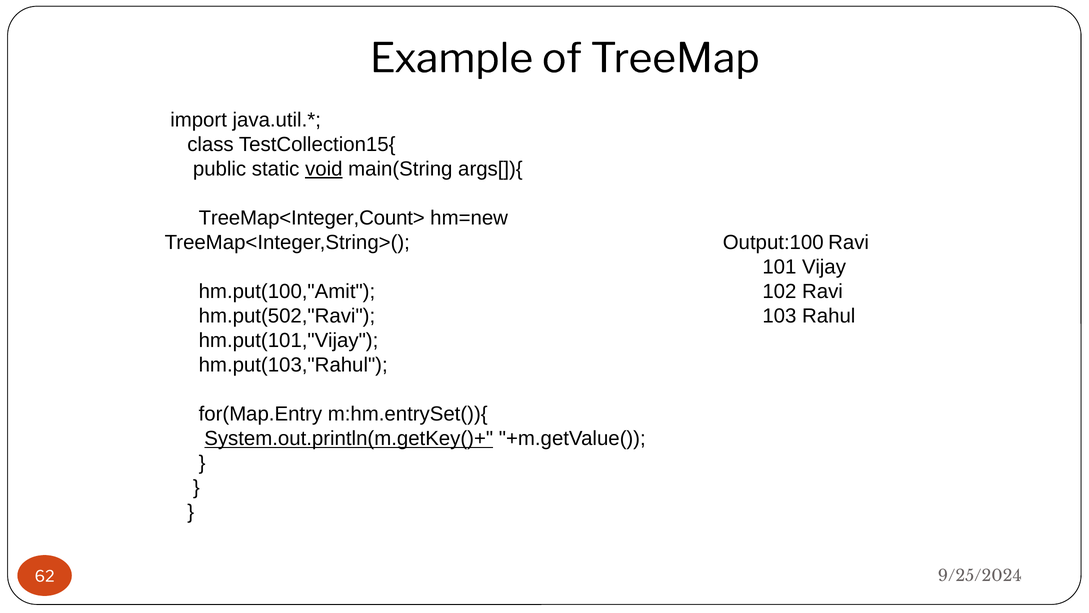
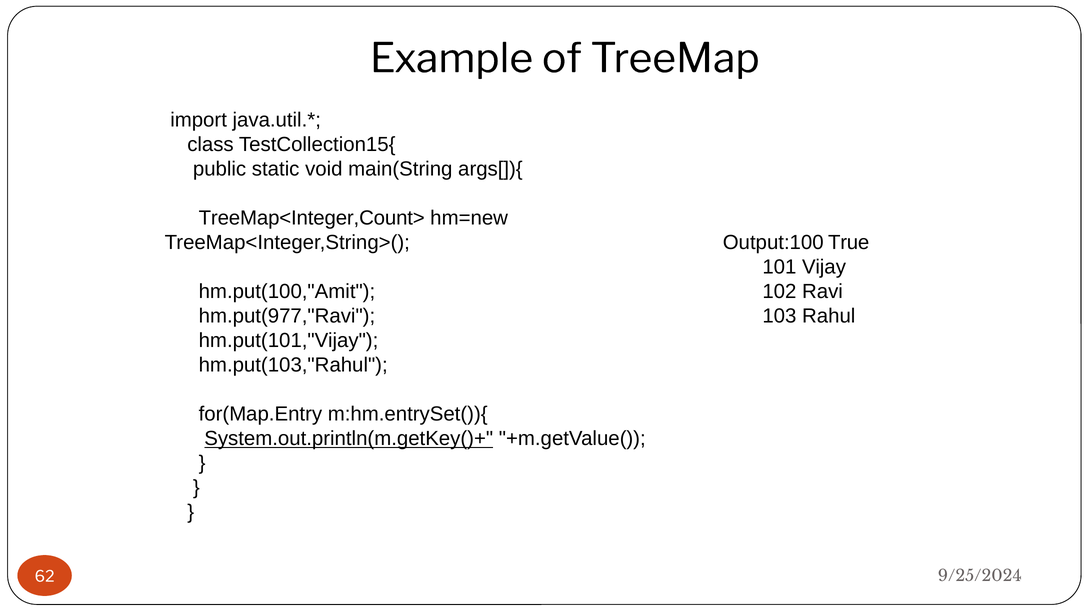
void underline: present -> none
Output:100 Ravi: Ravi -> True
hm.put(502,"Ravi: hm.put(502,"Ravi -> hm.put(977,"Ravi
